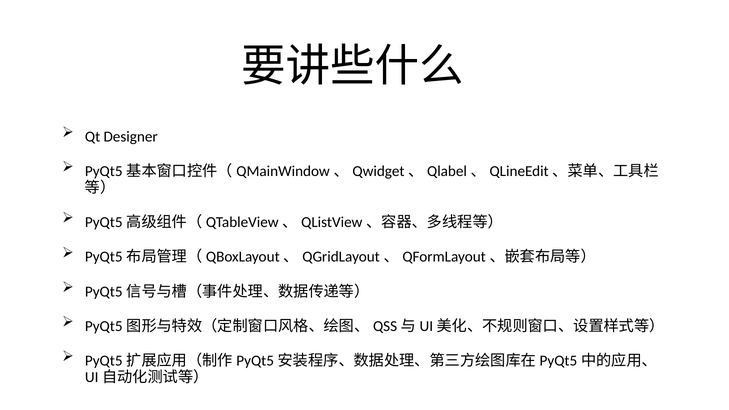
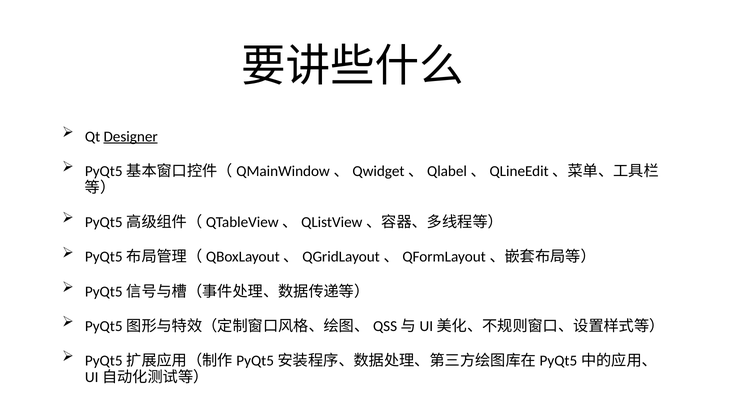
Designer underline: none -> present
